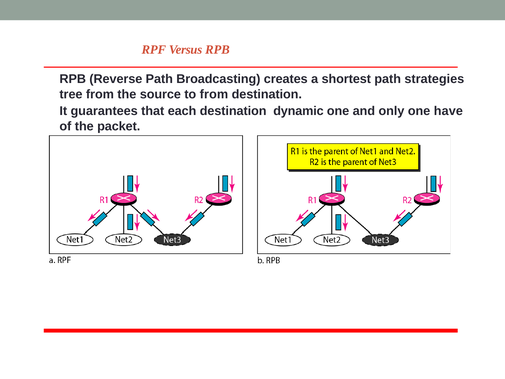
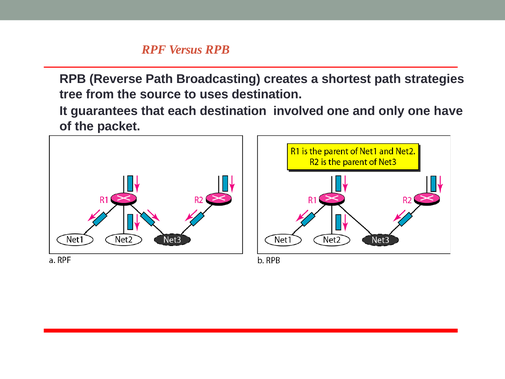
to from: from -> uses
dynamic: dynamic -> involved
